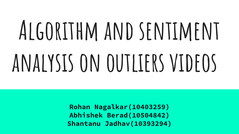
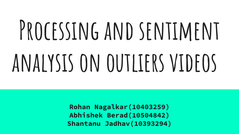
Algorithm: Algorithm -> Processing
